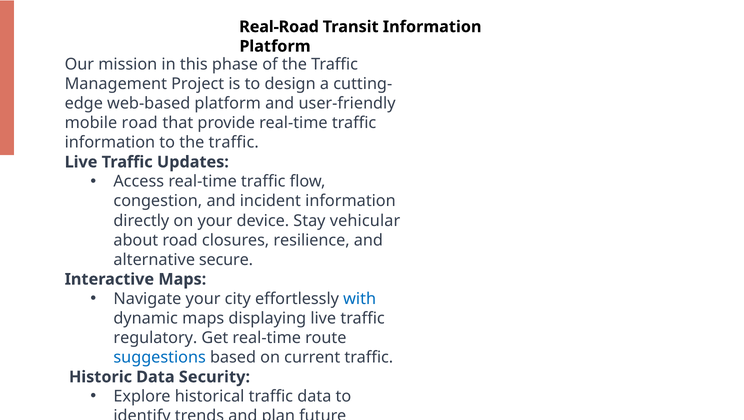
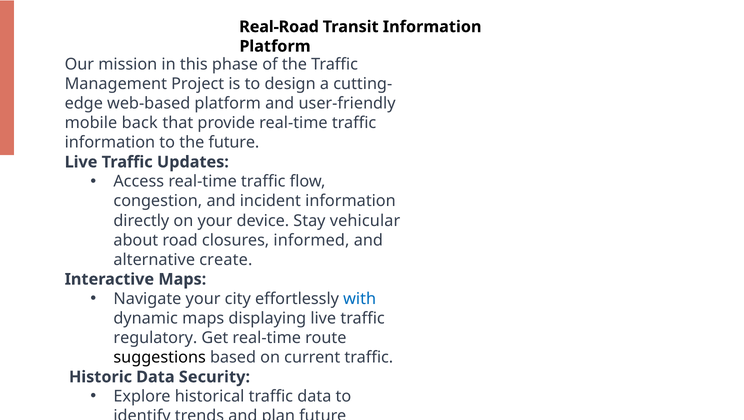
mobile road: road -> back
to the traffic: traffic -> future
resilience: resilience -> informed
secure: secure -> create
suggestions colour: blue -> black
